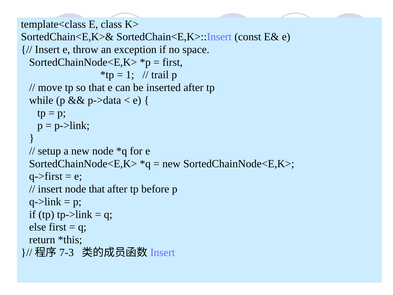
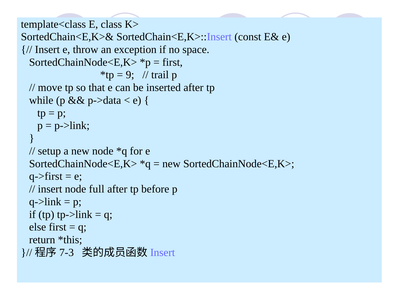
1: 1 -> 9
node that: that -> full
